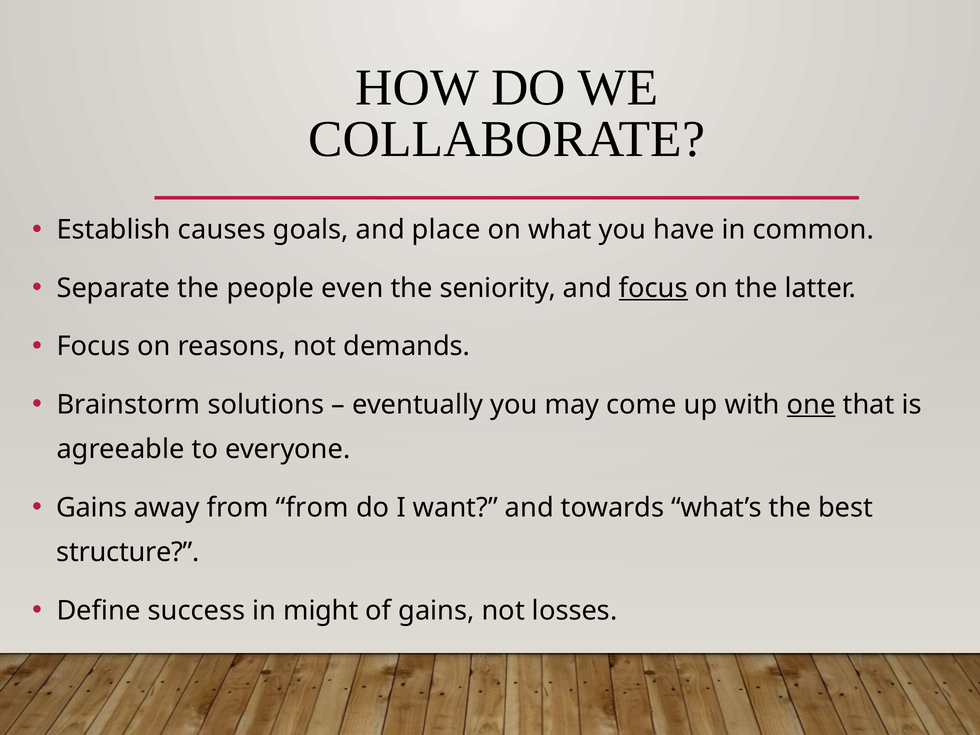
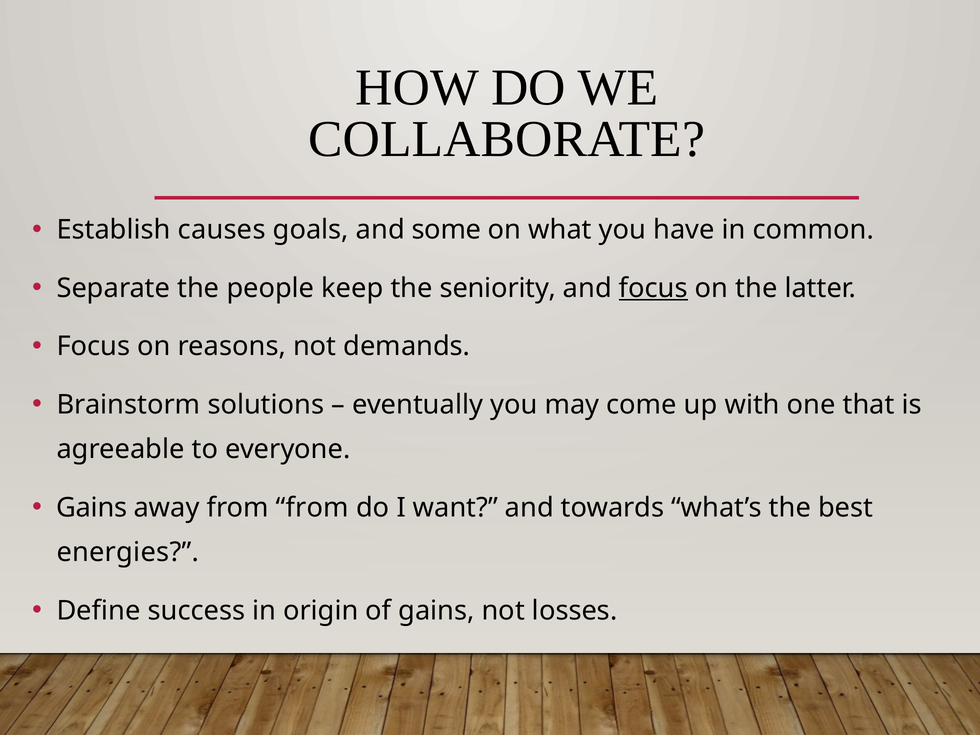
place: place -> some
even: even -> keep
one underline: present -> none
structure: structure -> energies
might: might -> origin
